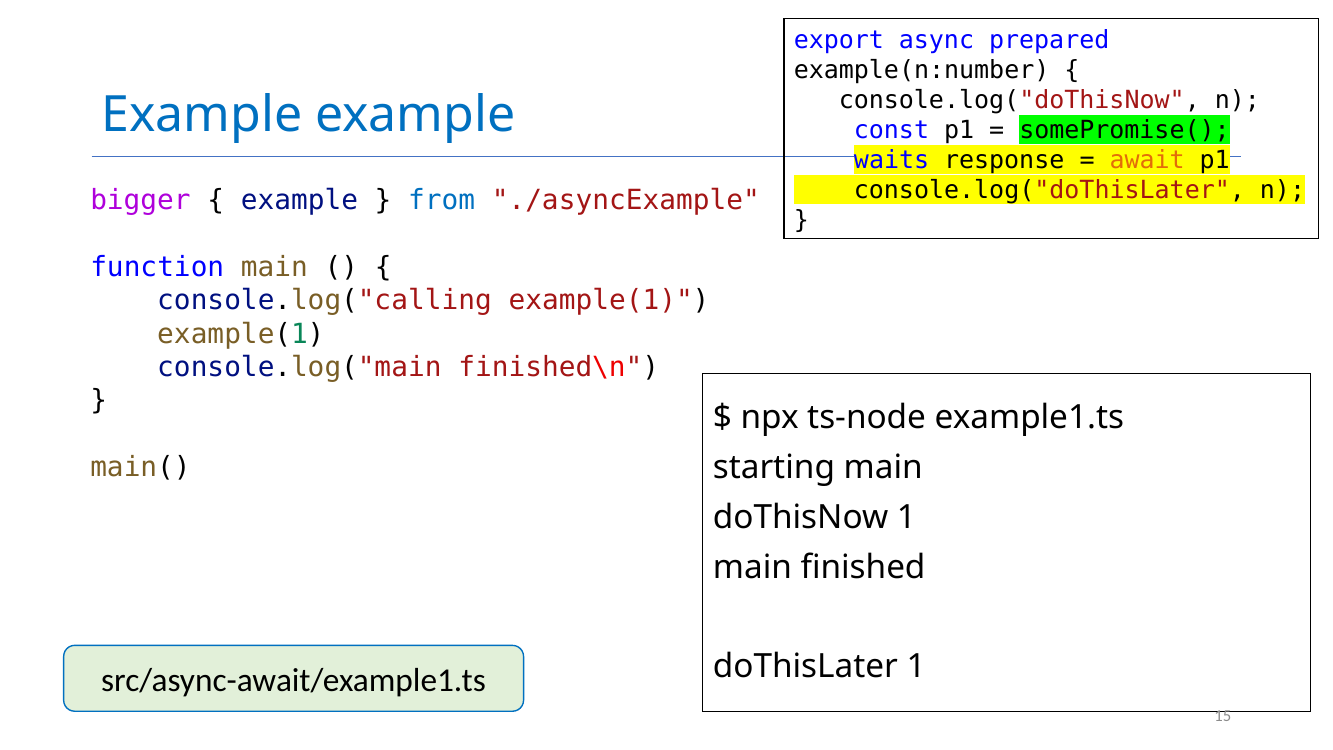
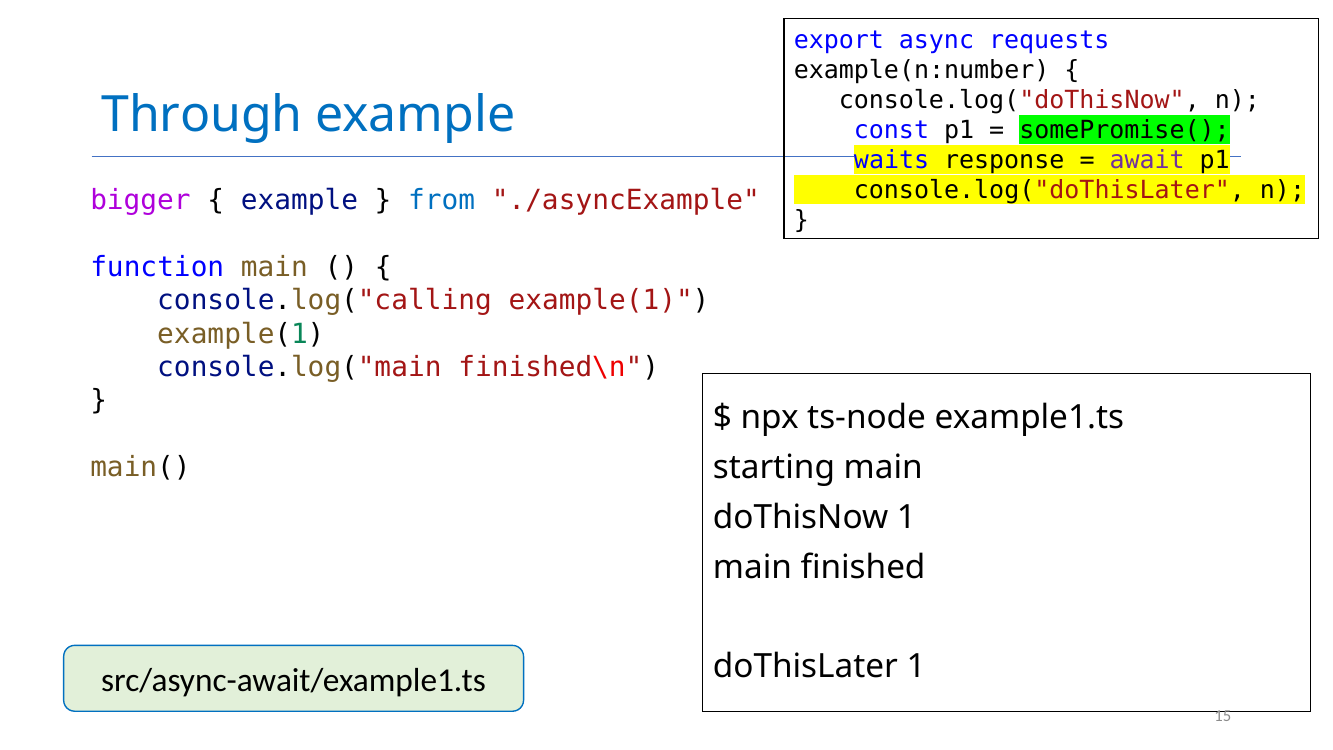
prepared: prepared -> requests
Example at (202, 115): Example -> Through
await colour: orange -> purple
